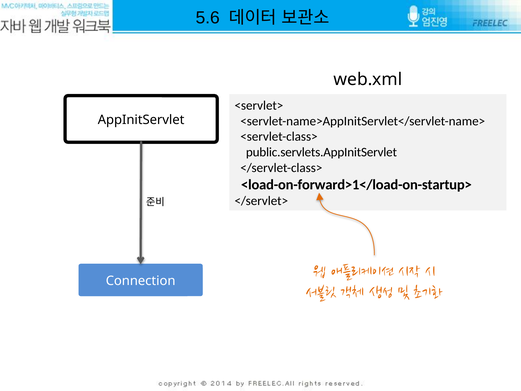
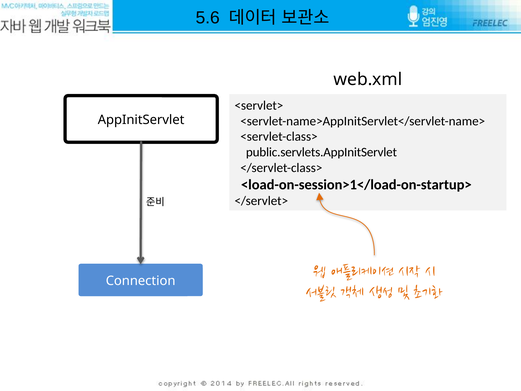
<load-on-forward>1</load-on-startup>: <load-on-forward>1</load-on-startup> -> <load-on-session>1</load-on-startup>
